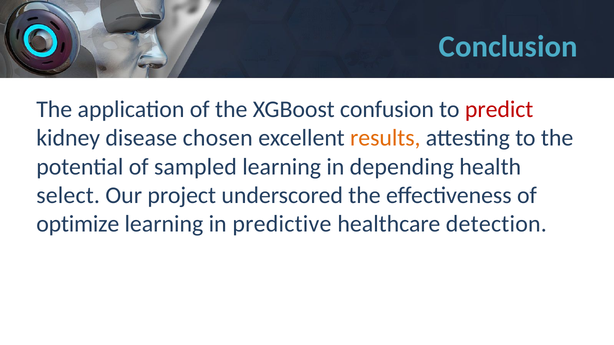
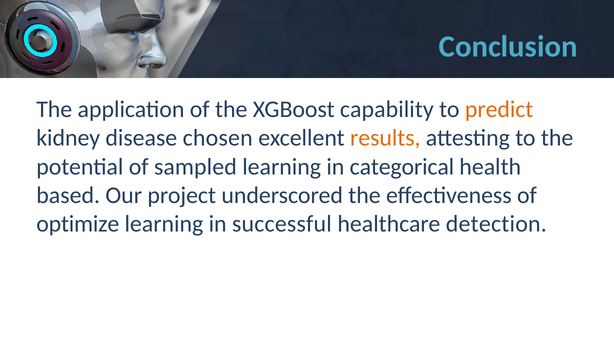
confusion: confusion -> capability
predict colour: red -> orange
depending: depending -> categorical
select: select -> based
predictive: predictive -> successful
